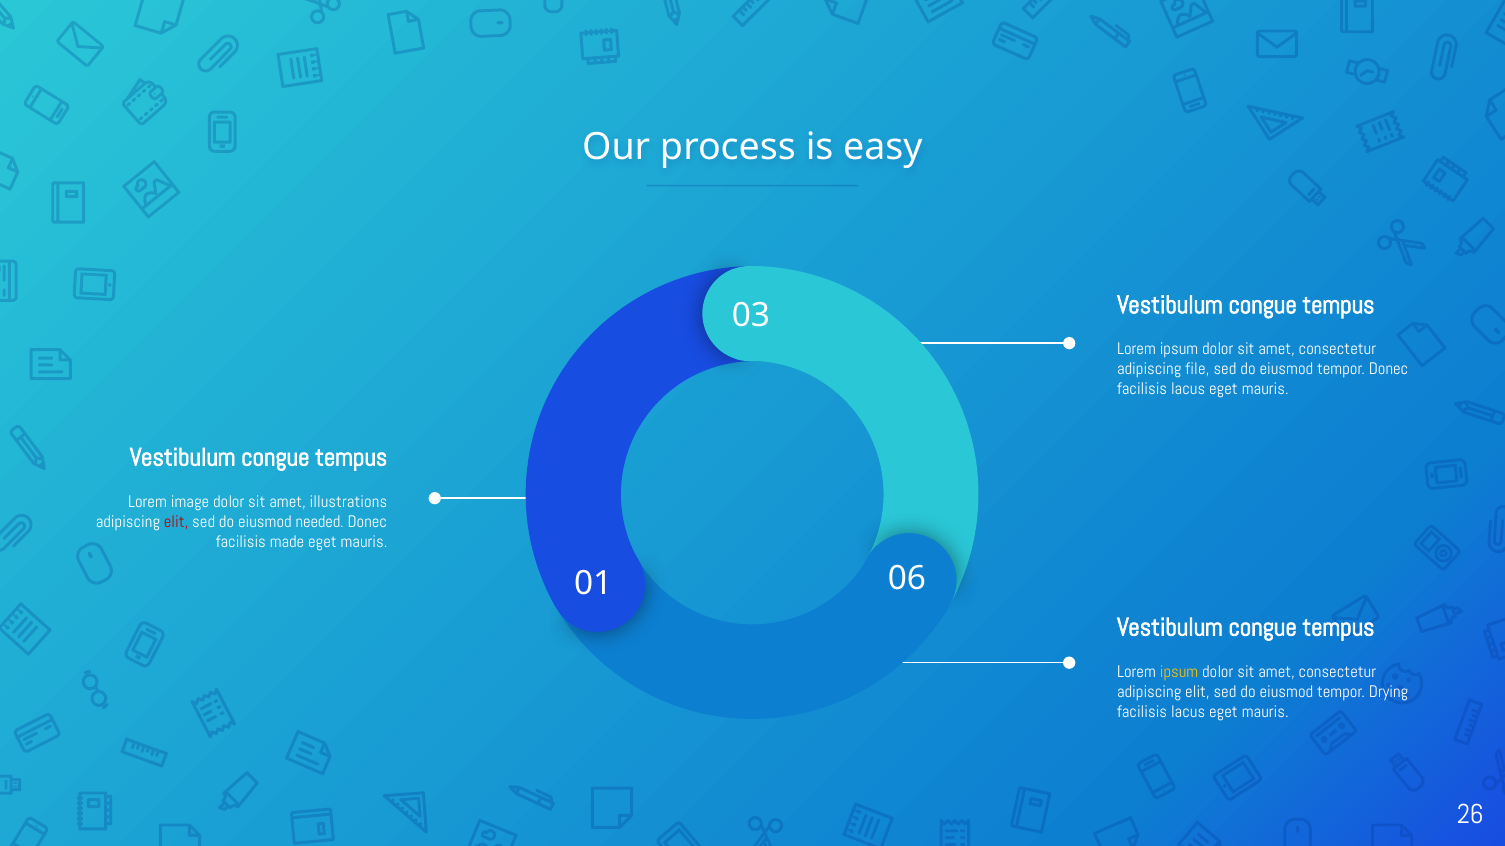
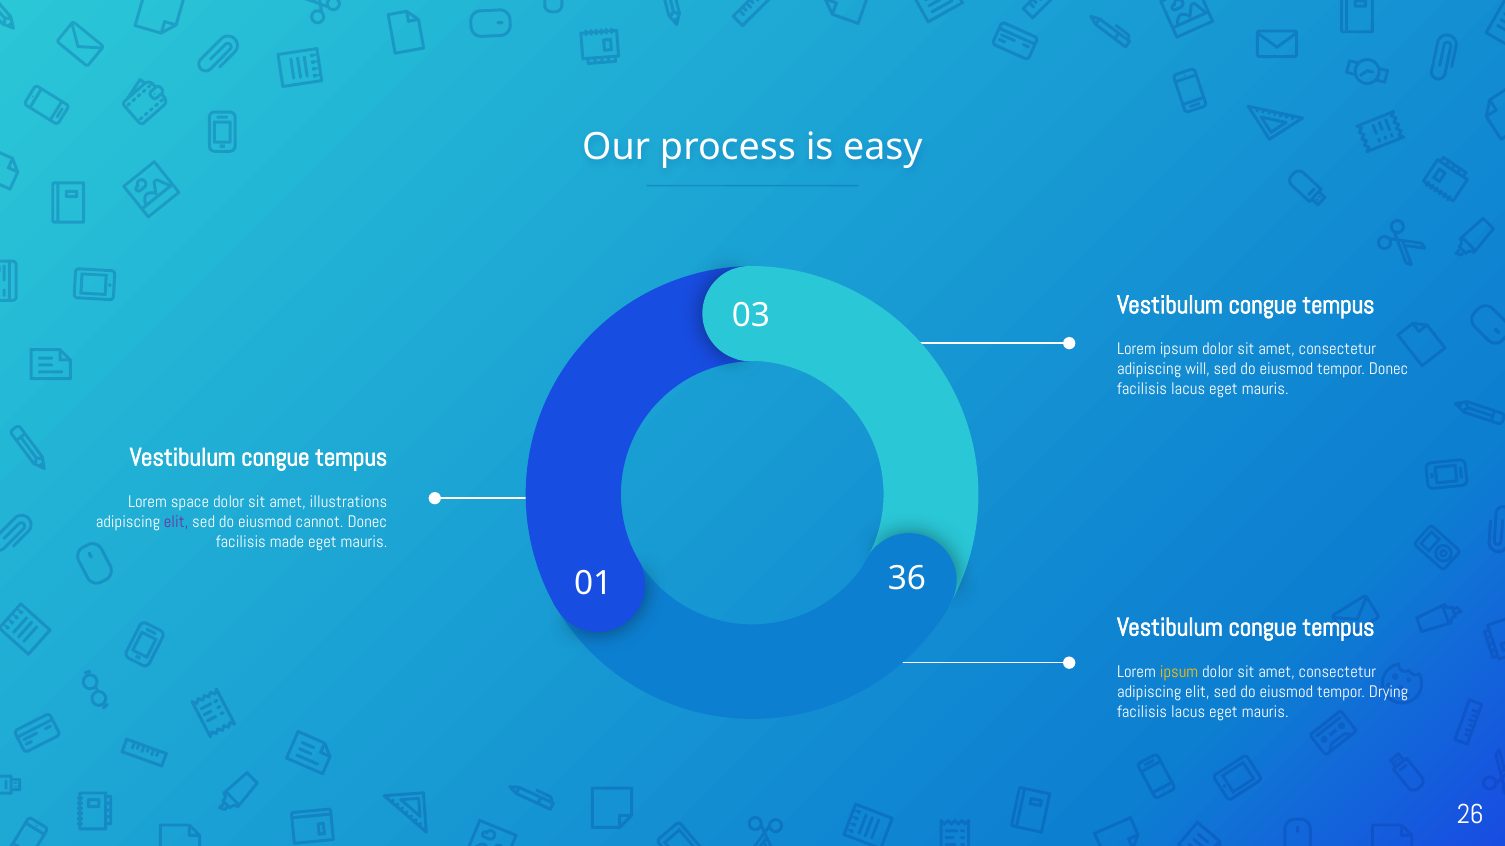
file: file -> will
image: image -> space
elit at (176, 522) colour: red -> purple
needed: needed -> cannot
06: 06 -> 36
